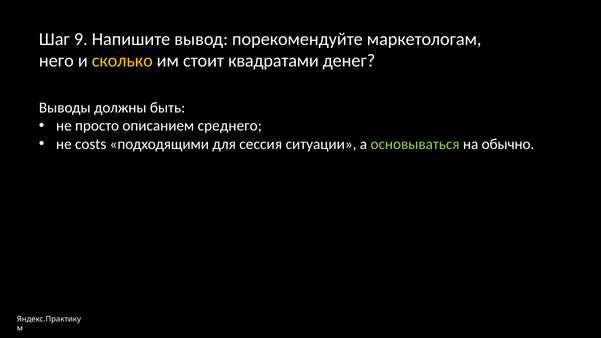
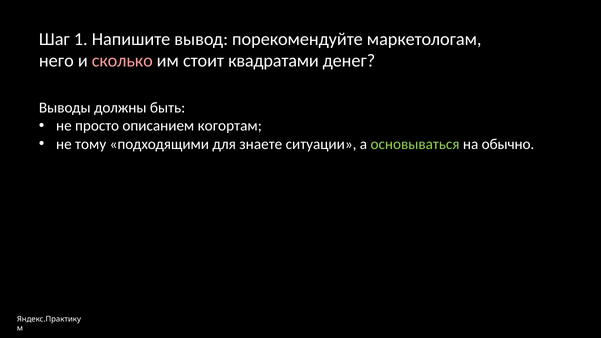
9: 9 -> 1
сколько colour: yellow -> pink
среднего: среднего -> когортам
costs: costs -> тому
сессия: сессия -> знаете
